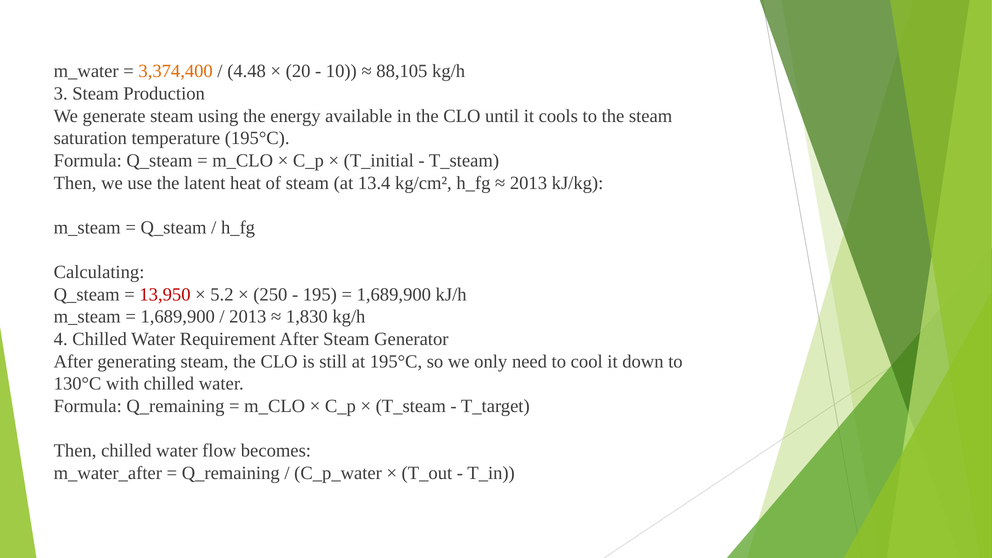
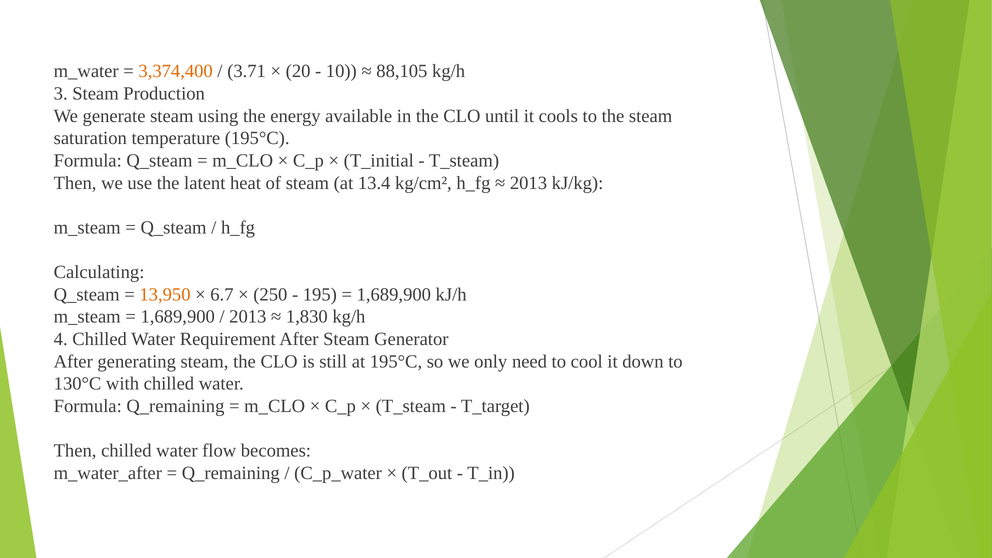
4.48: 4.48 -> 3.71
13,950 colour: red -> orange
5.2: 5.2 -> 6.7
